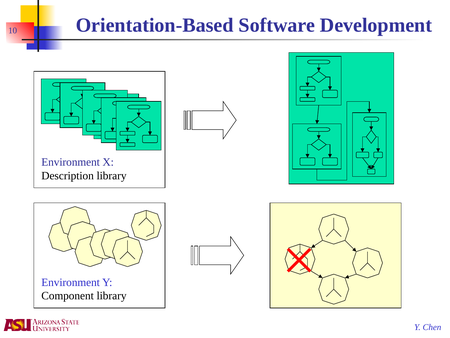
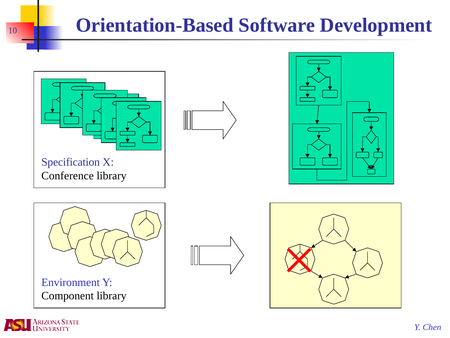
Environment at (71, 162): Environment -> Specification
Description: Description -> Conference
